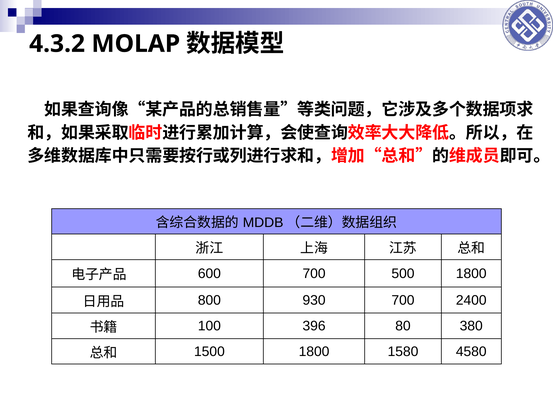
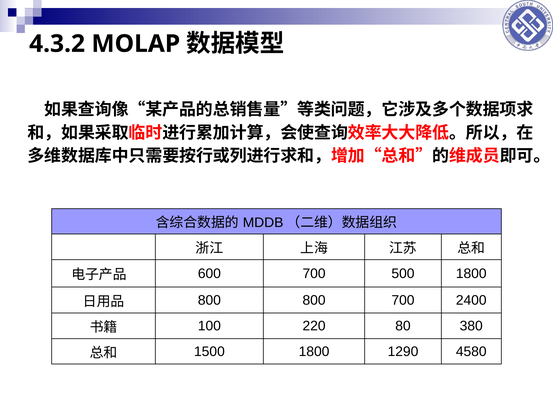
800 930: 930 -> 800
396: 396 -> 220
1580: 1580 -> 1290
